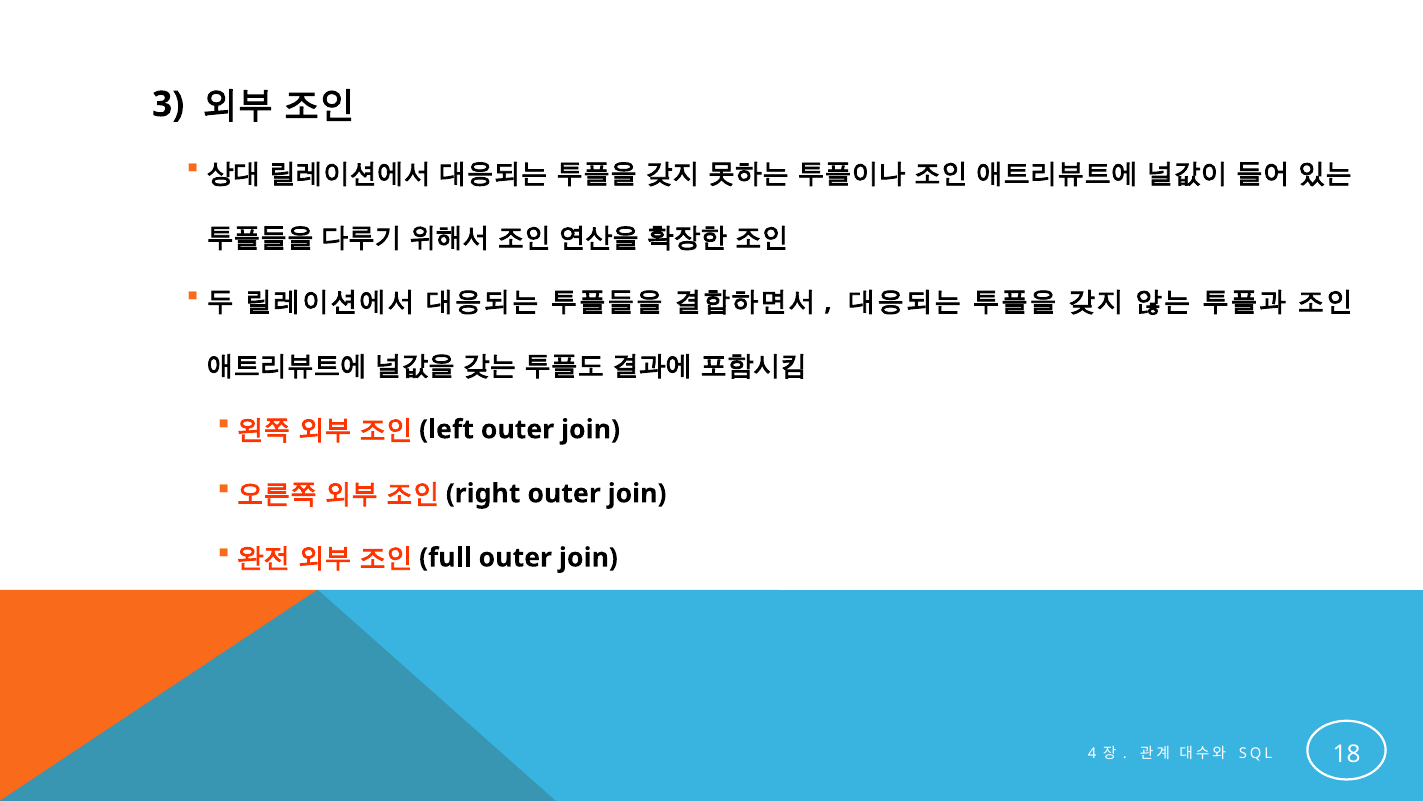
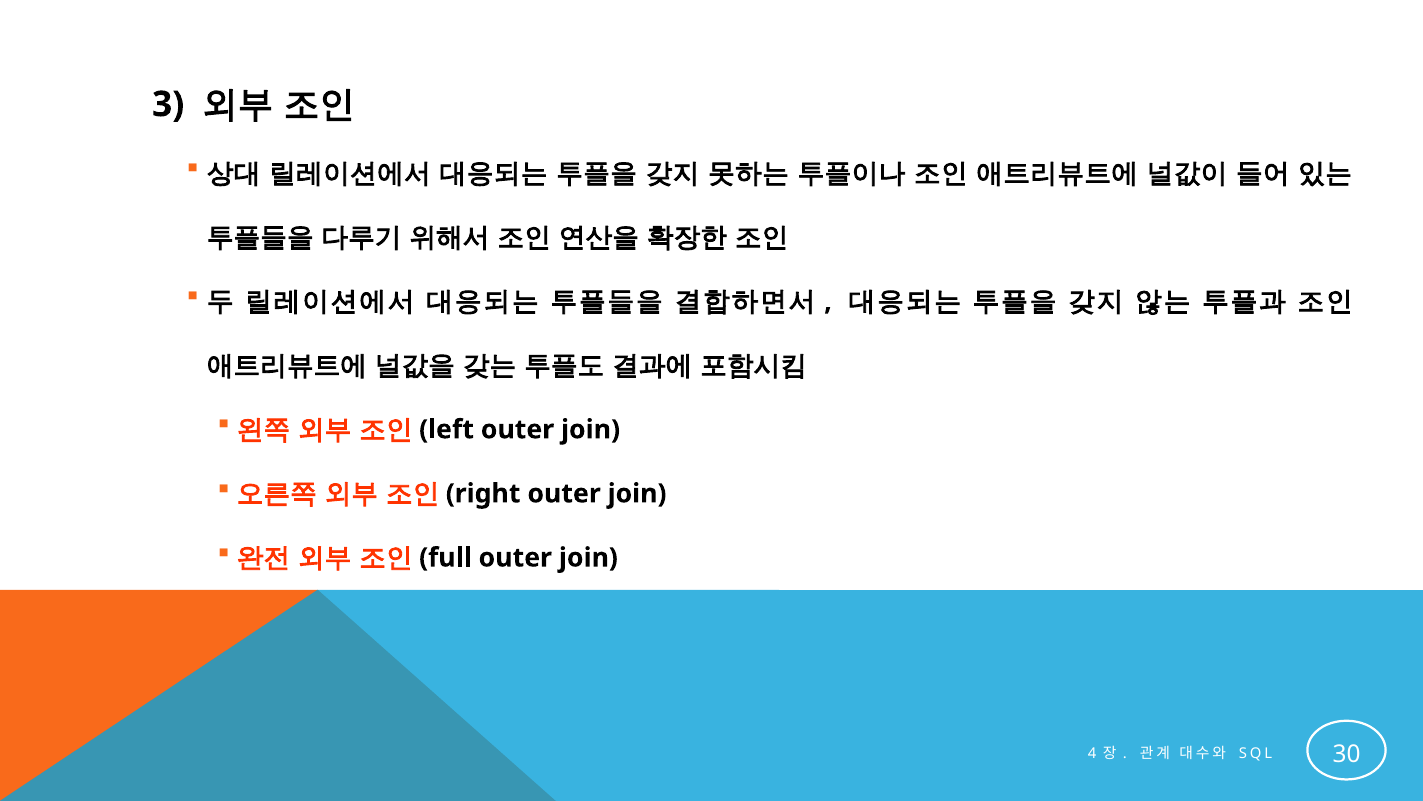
18: 18 -> 30
